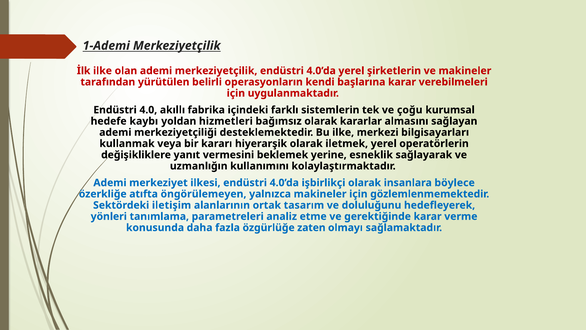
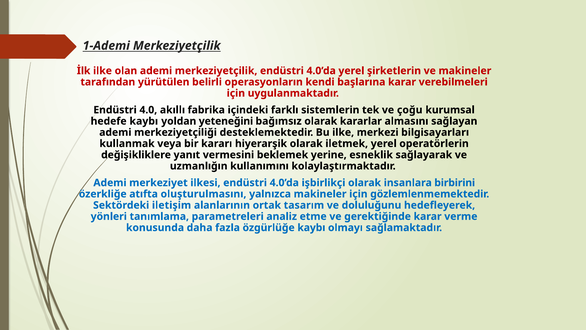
hizmetleri: hizmetleri -> yeteneğini
böylece: böylece -> birbirini
öngörülemeyen: öngörülemeyen -> oluşturulmasını
özgürlüğe zaten: zaten -> kaybı
